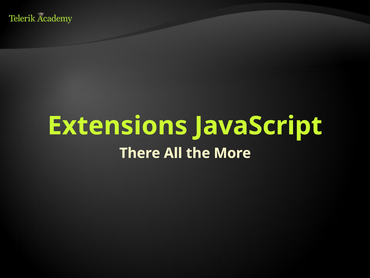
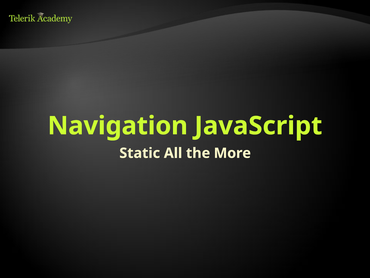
Extensions: Extensions -> Navigation
There: There -> Static
